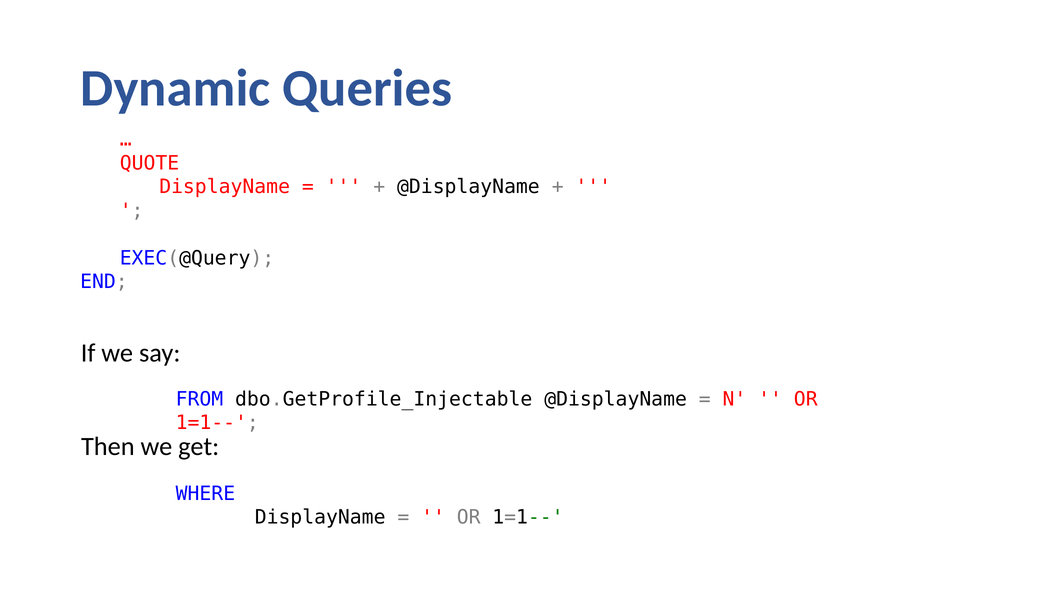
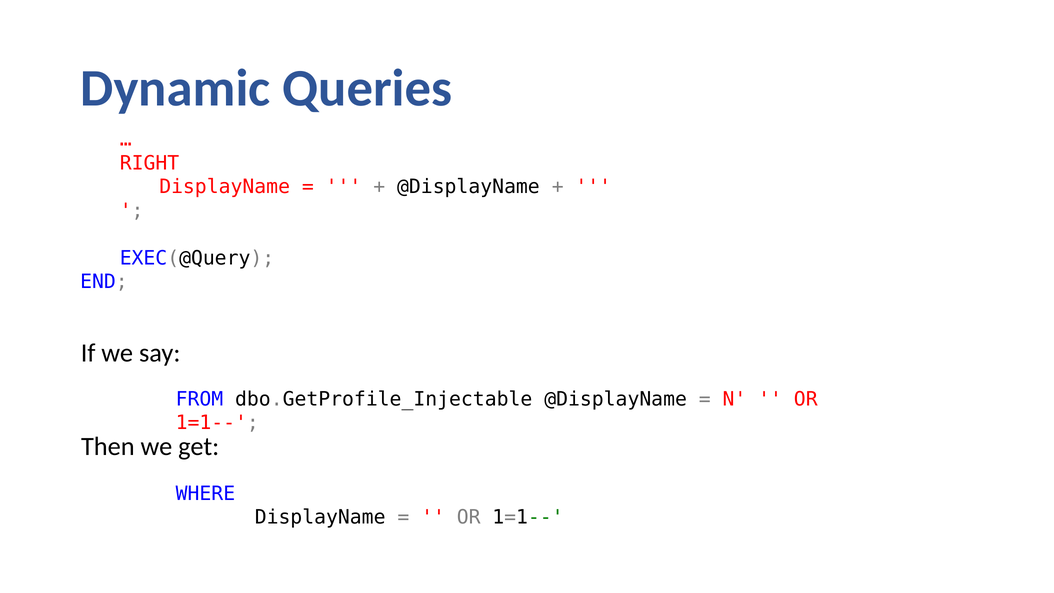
QUOTE: QUOTE -> RIGHT
